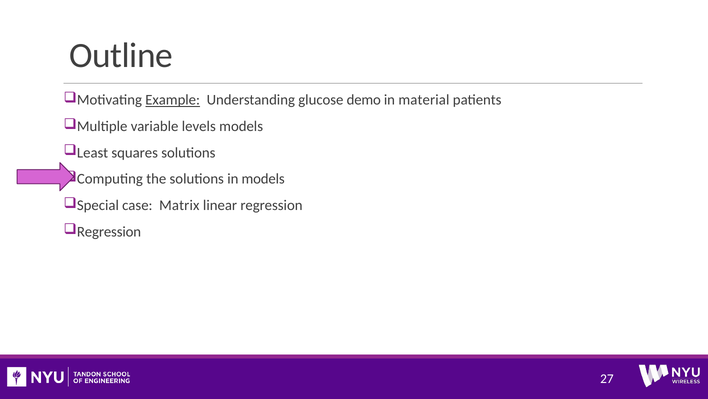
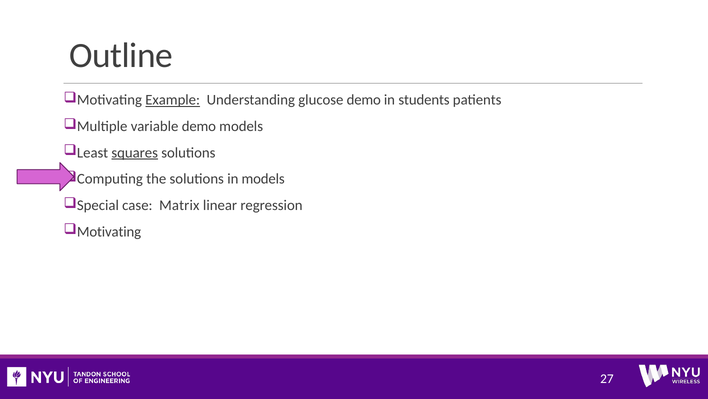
material: material -> students
variable levels: levels -> demo
squares underline: none -> present
Regression at (109, 231): Regression -> Motivating
